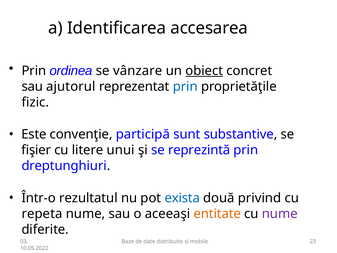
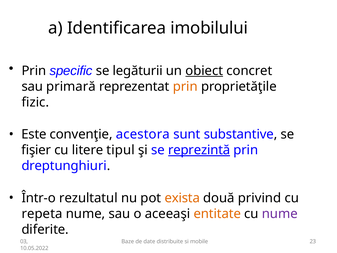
accesarea: accesarea -> imobilului
ordinea: ordinea -> specific
vânzare: vânzare -> legăturii
ajutorul: ajutorul -> primară
prin at (185, 86) colour: blue -> orange
participă: participă -> acestora
unui: unui -> tipul
reprezintă underline: none -> present
exista colour: blue -> orange
